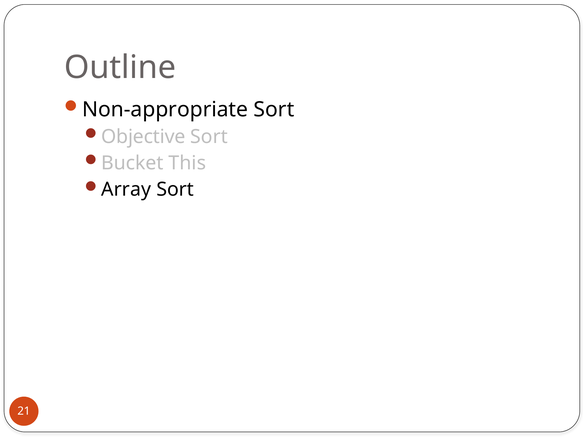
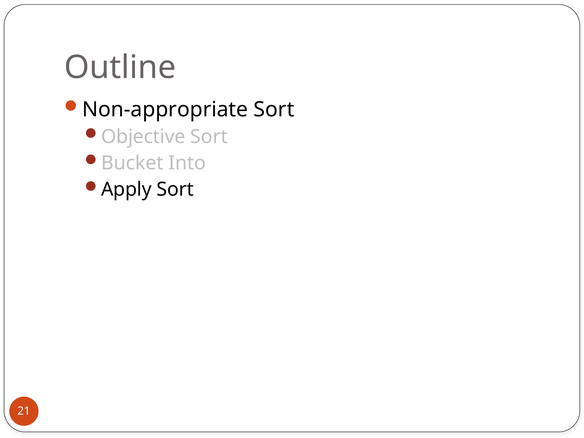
This: This -> Into
Array: Array -> Apply
